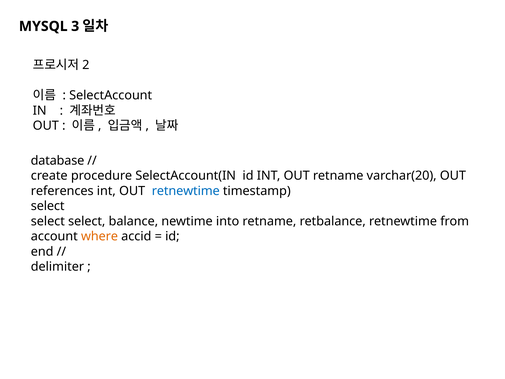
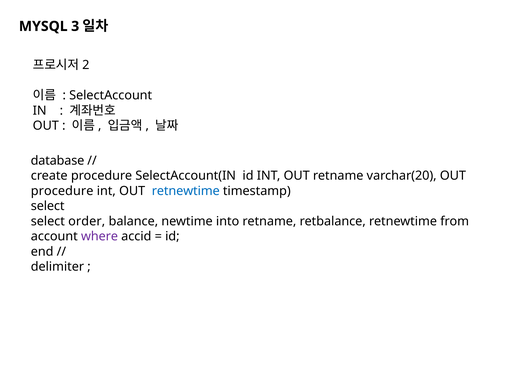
references at (62, 191): references -> procedure
select at (87, 221): select -> order
where colour: orange -> purple
